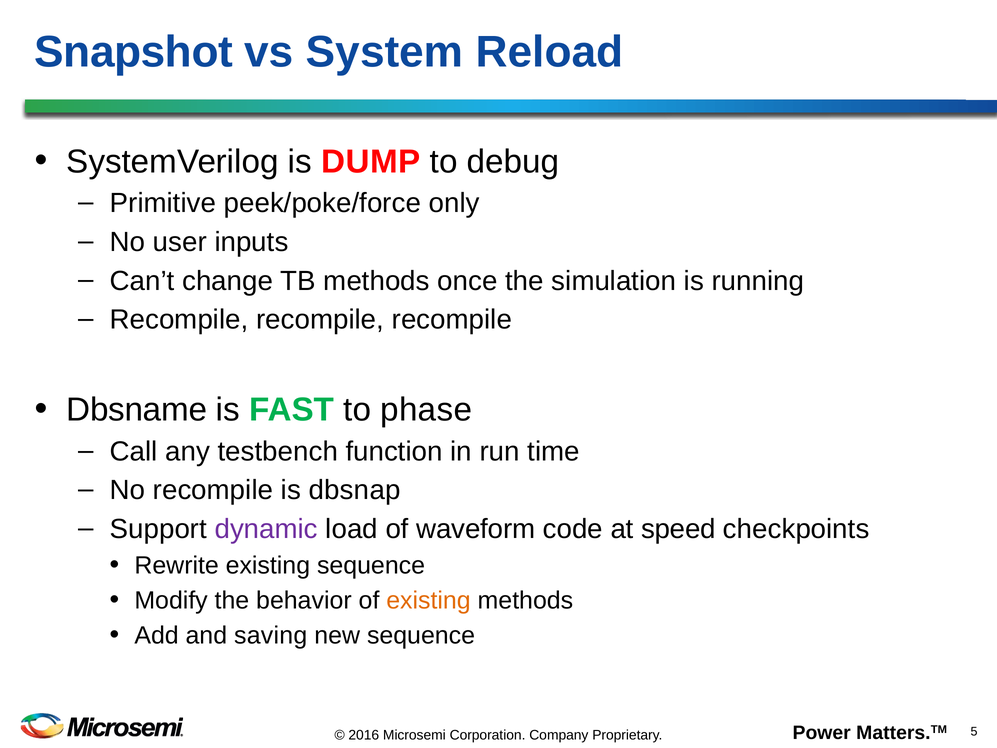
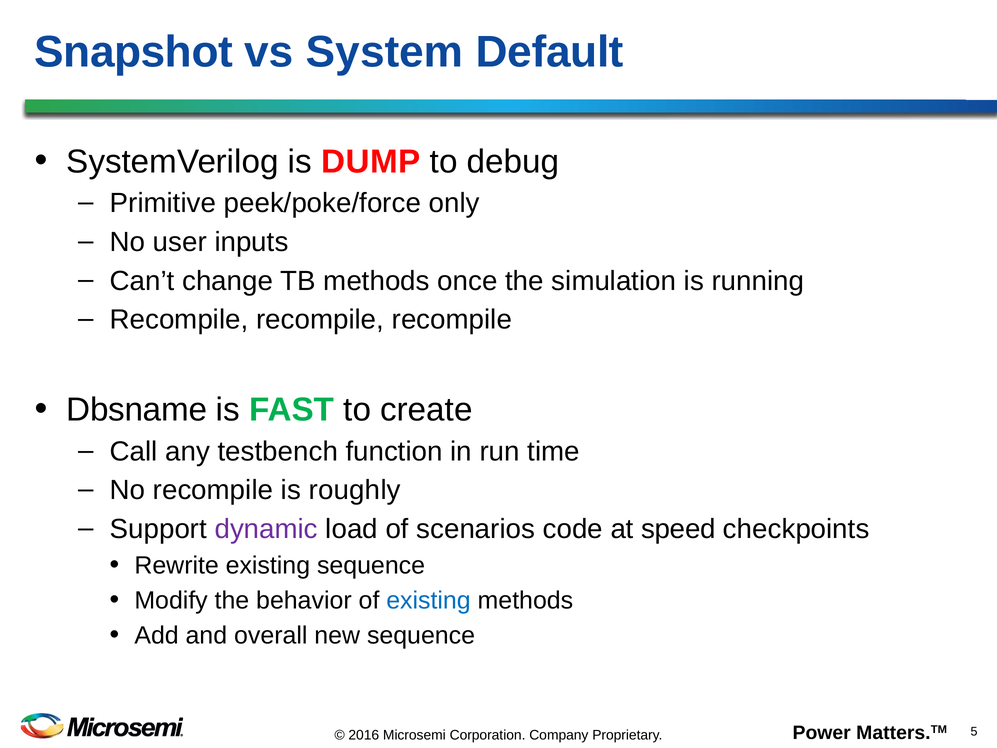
Reload: Reload -> Default
phase: phase -> create
dbsnap: dbsnap -> roughly
waveform: waveform -> scenarios
existing at (428, 600) colour: orange -> blue
saving: saving -> overall
